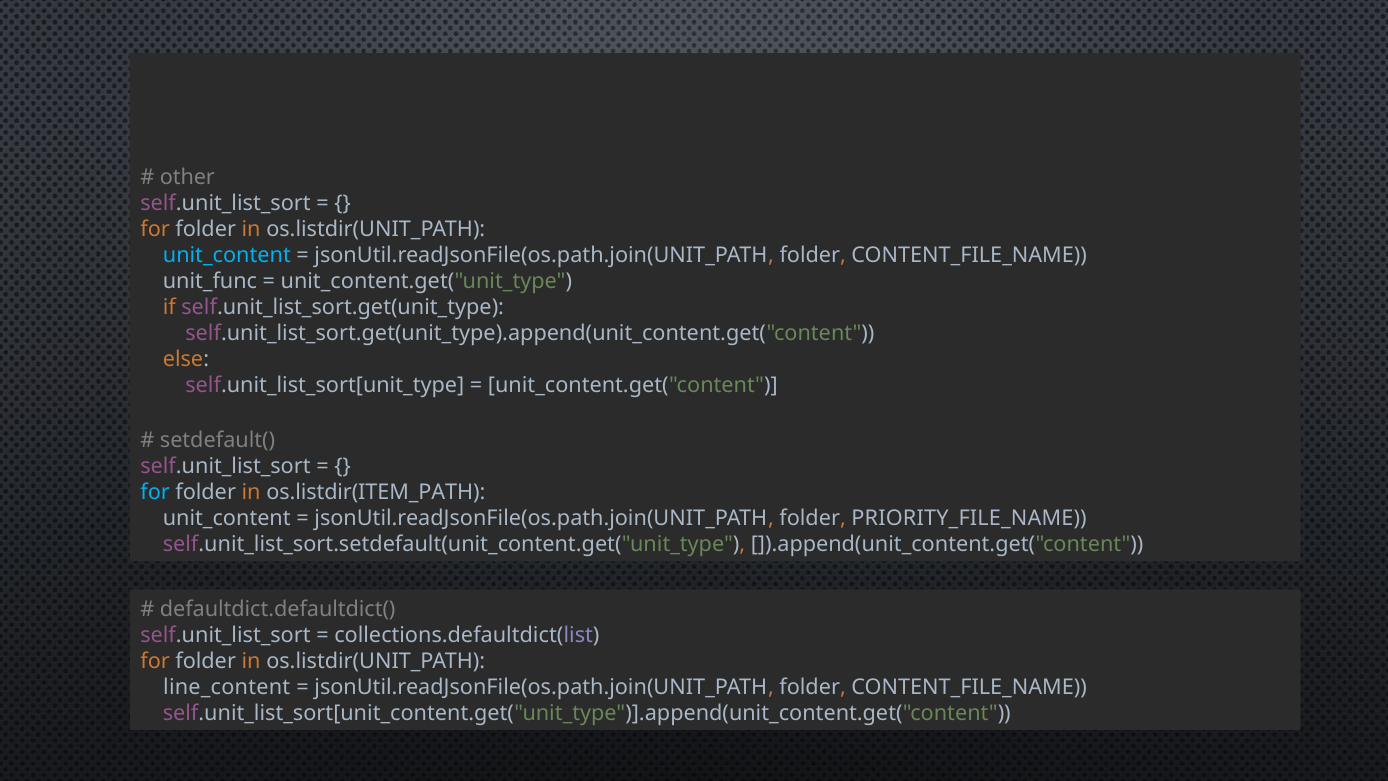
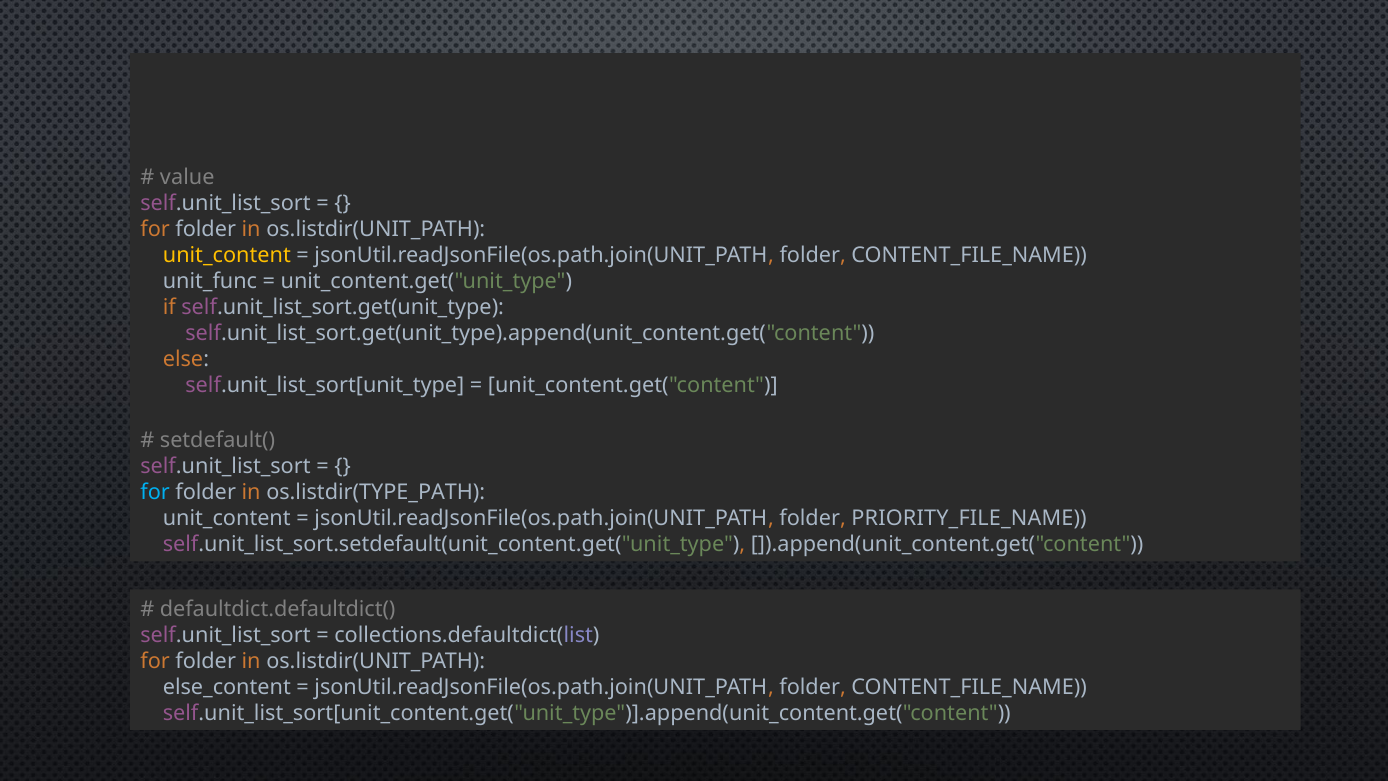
other: other -> value
unit_content at (227, 255) colour: light blue -> yellow
os.listdir(ITEM_PATH: os.listdir(ITEM_PATH -> os.listdir(TYPE_PATH
line_content: line_content -> else_content
